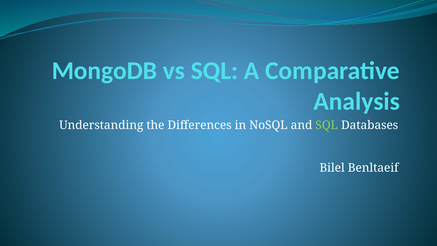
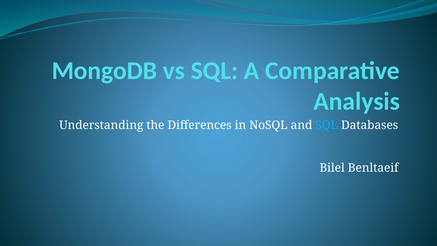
SQL at (327, 125) colour: light green -> light blue
